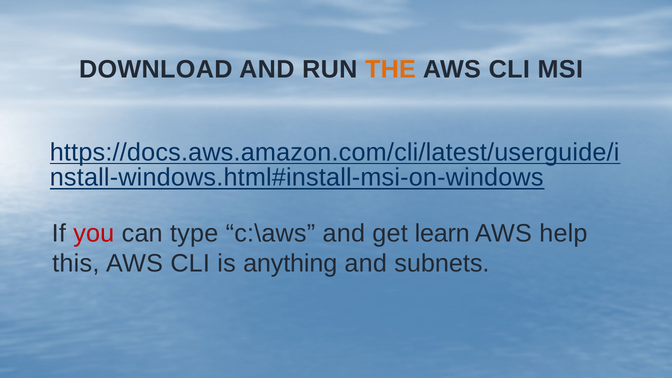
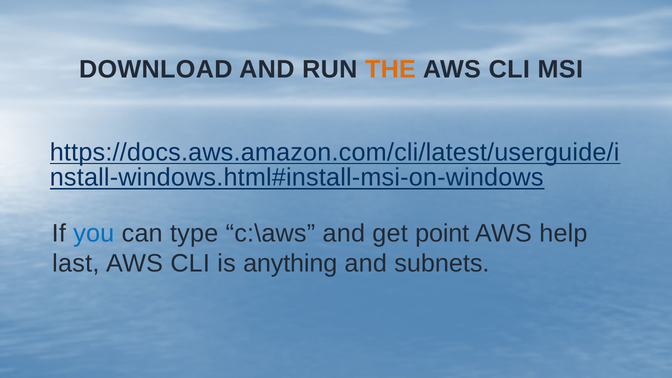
you colour: red -> blue
learn: learn -> point
this: this -> last
